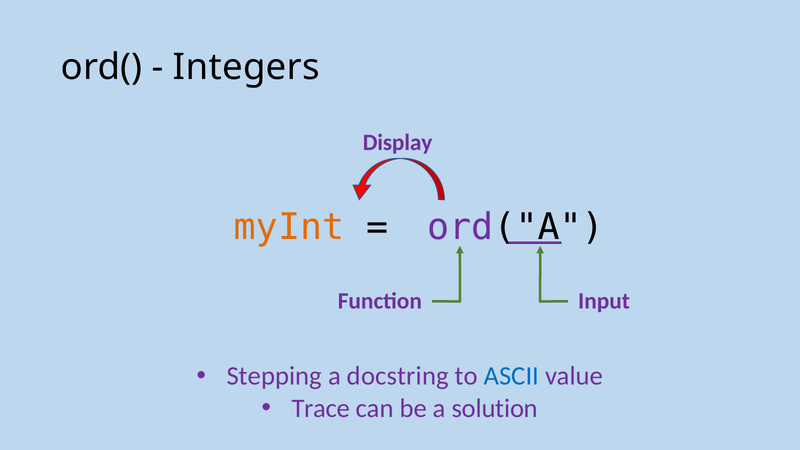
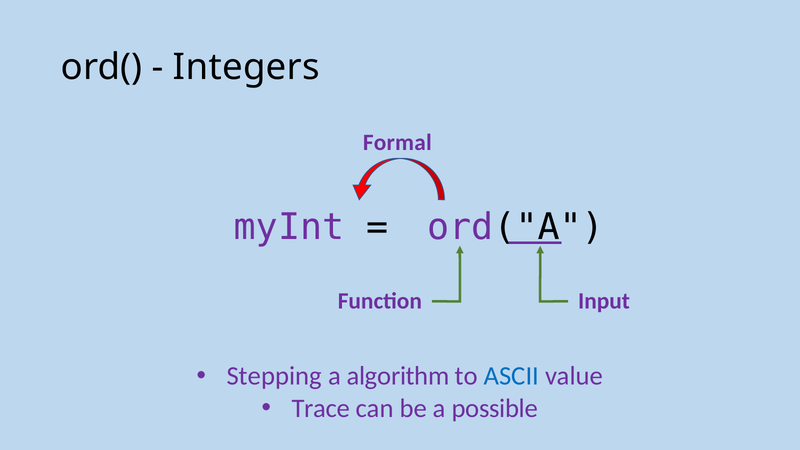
Display: Display -> Formal
myInt colour: orange -> purple
docstring: docstring -> algorithm
solution: solution -> possible
